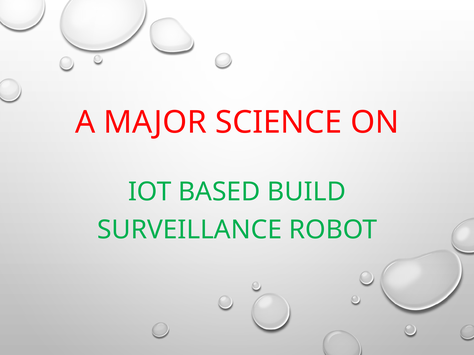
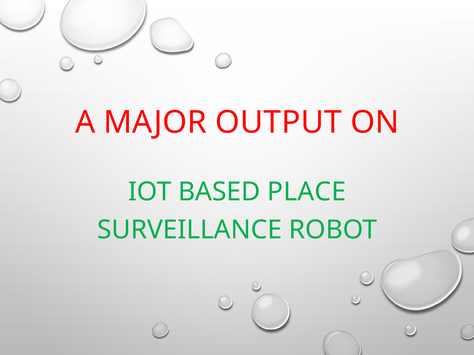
SCIENCE: SCIENCE -> OUTPUT
BUILD: BUILD -> PLACE
